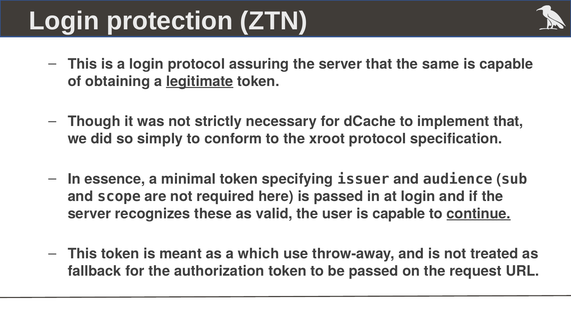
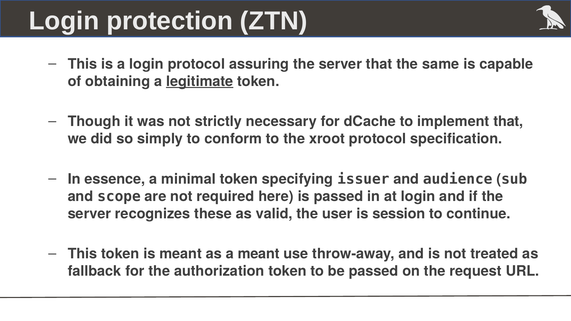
user is capable: capable -> session
continue underline: present -> none
a which: which -> meant
